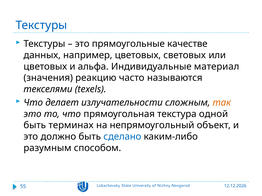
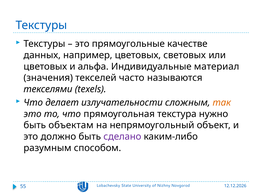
реакцию: реакцию -> текселей
одной: одной -> нужно
терминах: терминах -> объектам
сделано colour: blue -> purple
